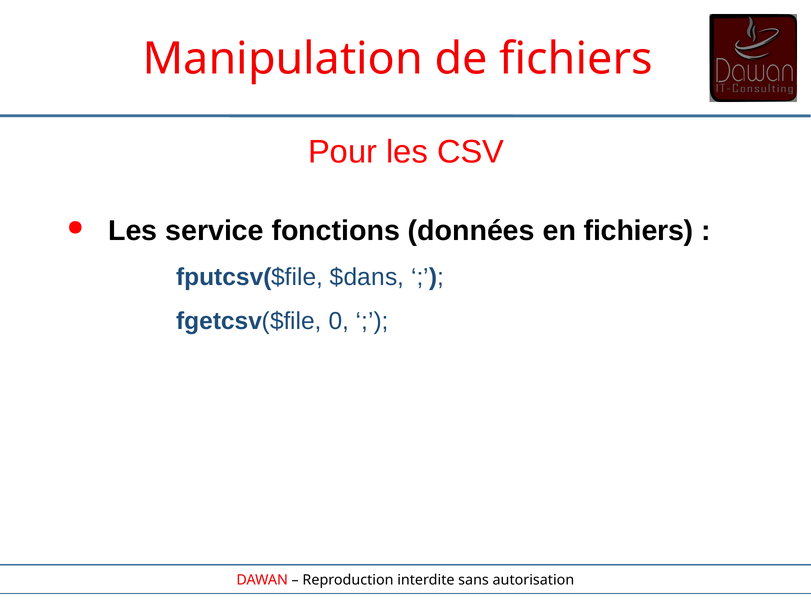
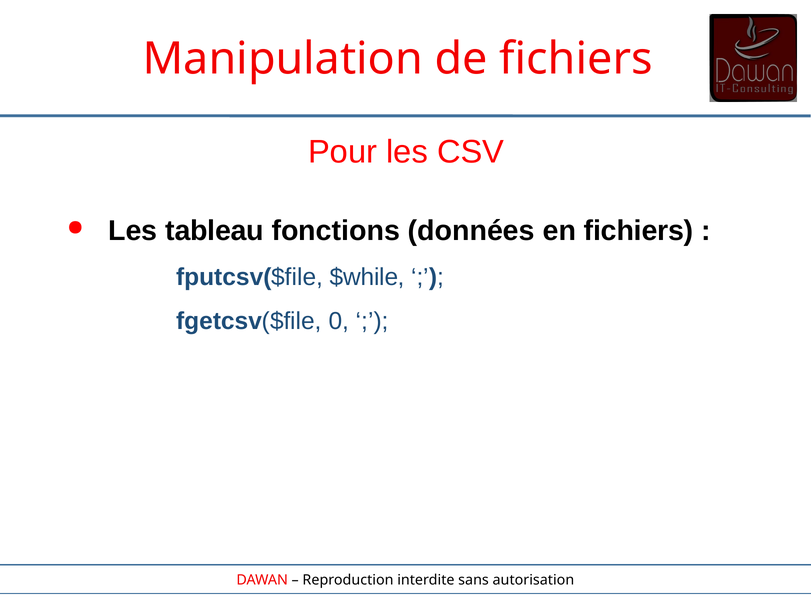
service: service -> tableau
$dans: $dans -> $while
